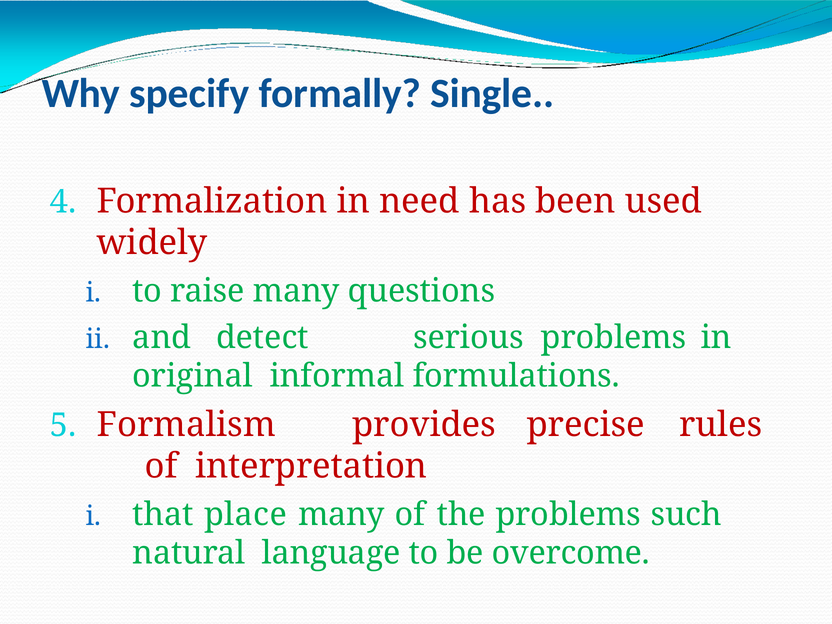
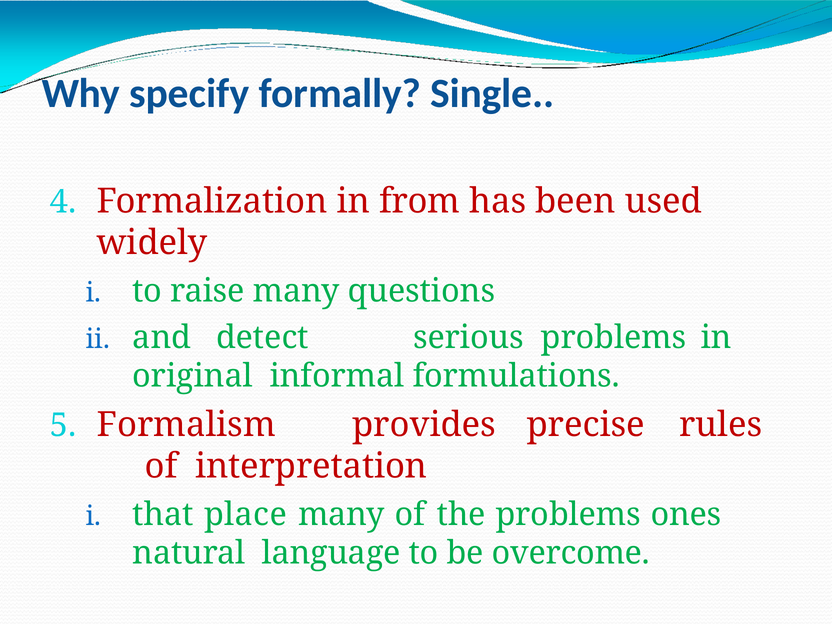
need: need -> from
such: such -> ones
